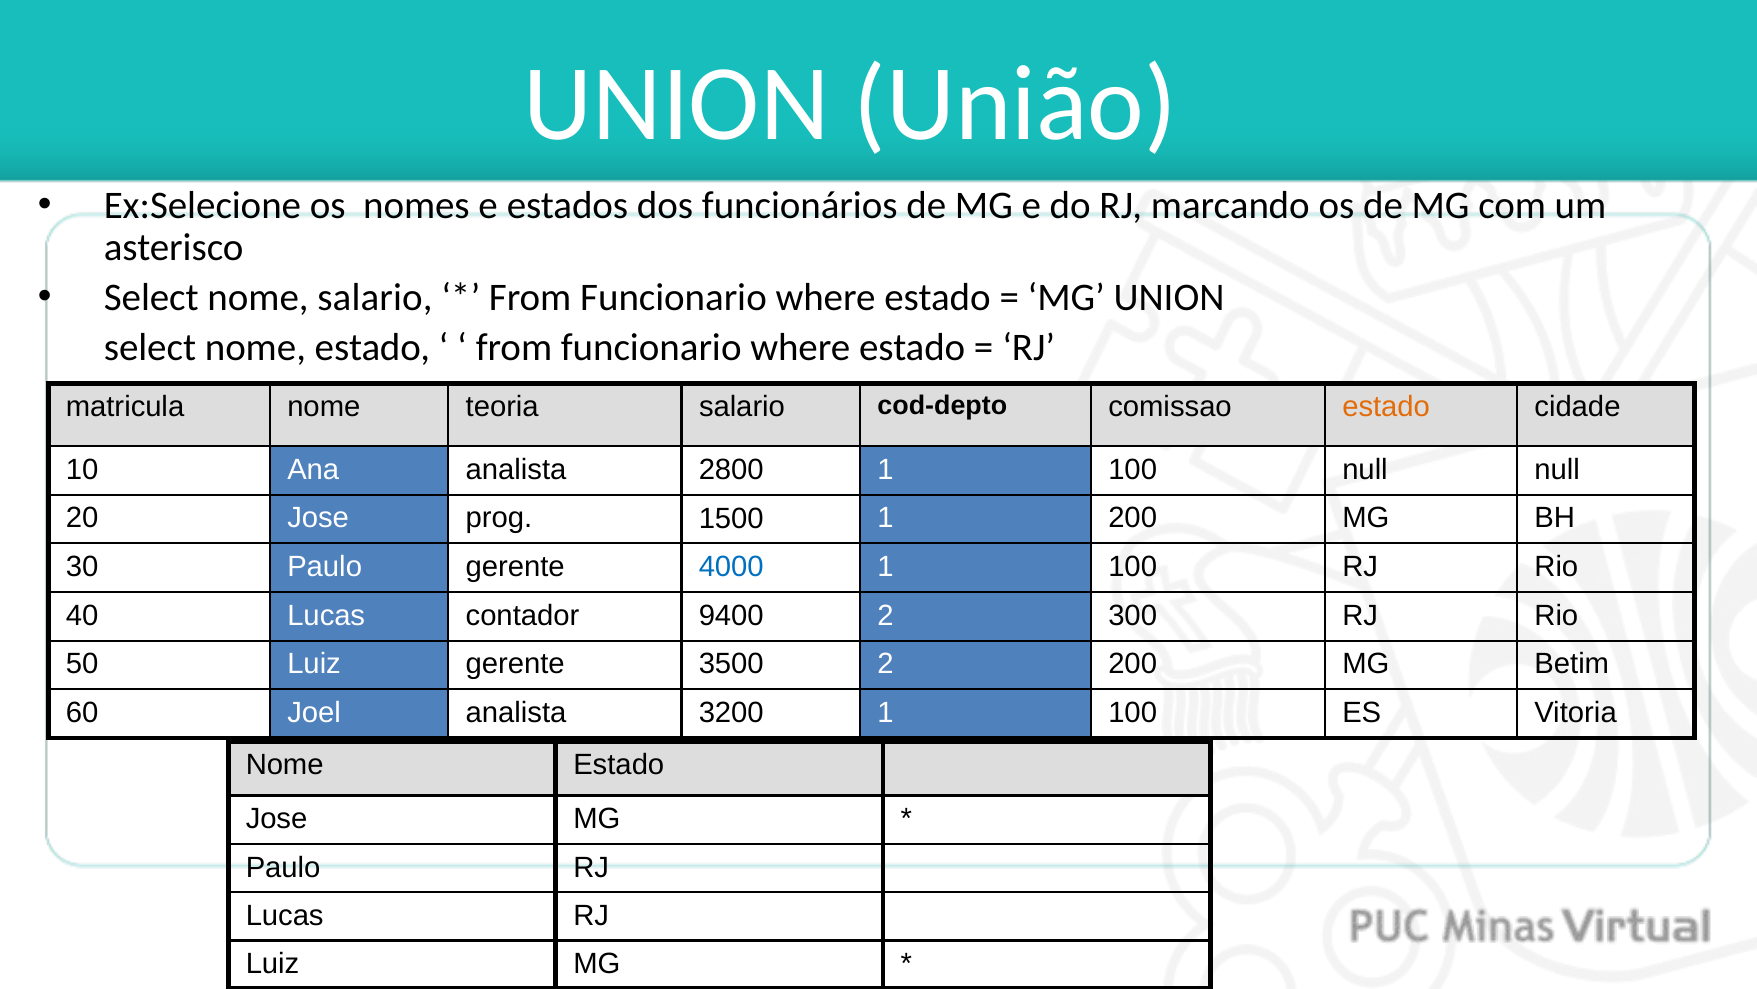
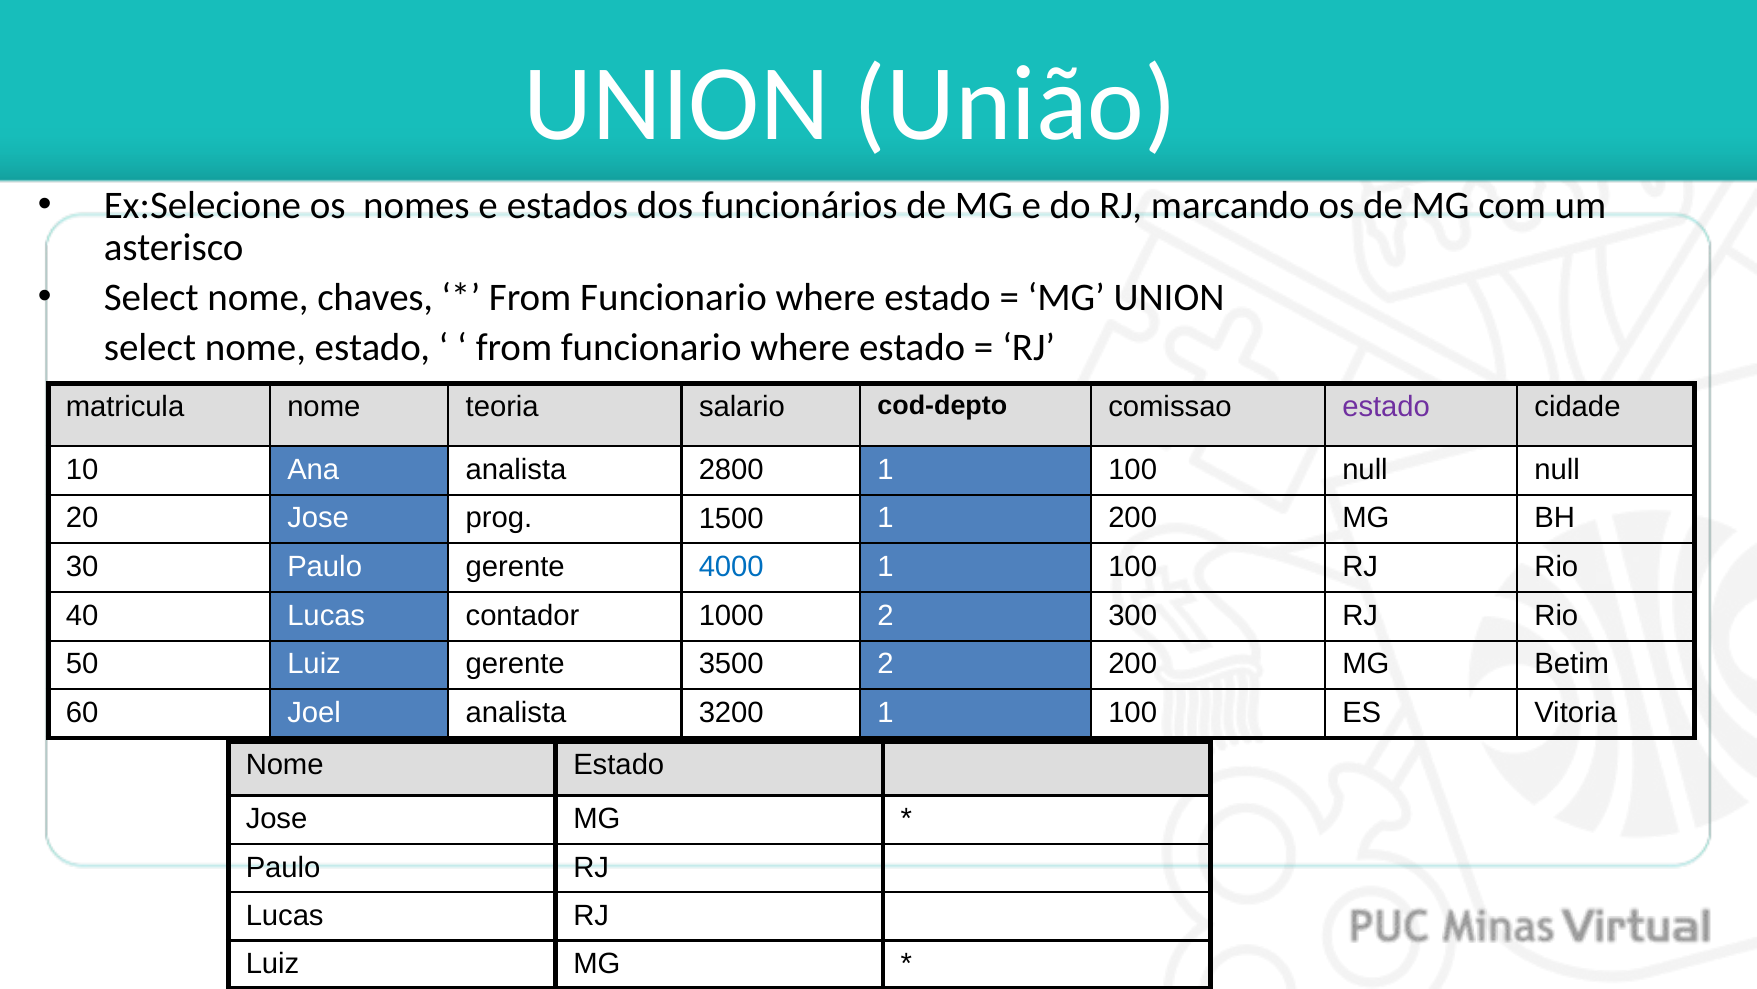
nome salario: salario -> chaves
estado at (1386, 407) colour: orange -> purple
9400: 9400 -> 1000
